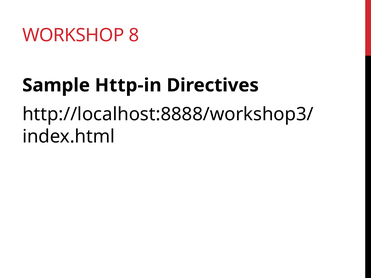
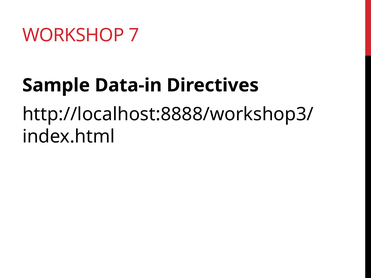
8: 8 -> 7
Http-in: Http-in -> Data-in
